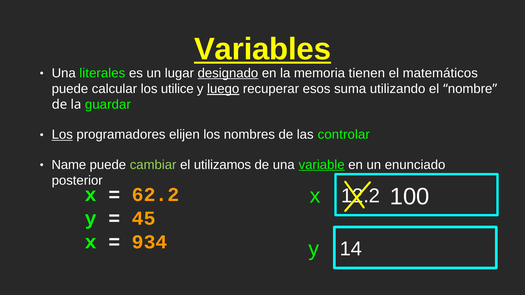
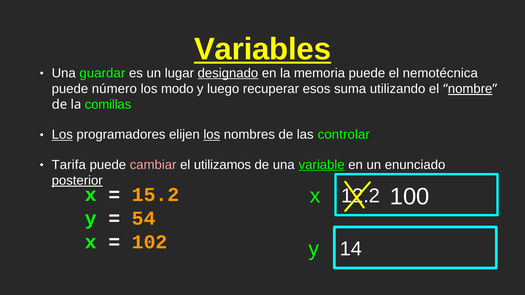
literales: literales -> guardar
memoria tienen: tienen -> puede
matemáticos: matemáticos -> nemotécnica
calcular: calcular -> número
utilice: utilice -> modo
luego underline: present -> none
nombre underline: none -> present
guardar: guardar -> comillas
los at (212, 135) underline: none -> present
Name: Name -> Tarifa
cambiar colour: light green -> pink
posterior underline: none -> present
62.2: 62.2 -> 15.2
45: 45 -> 54
934: 934 -> 102
